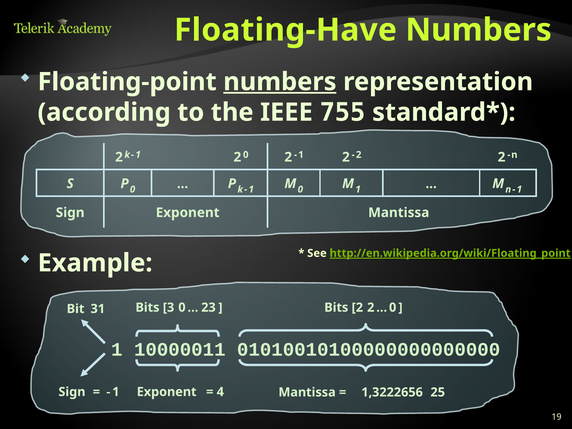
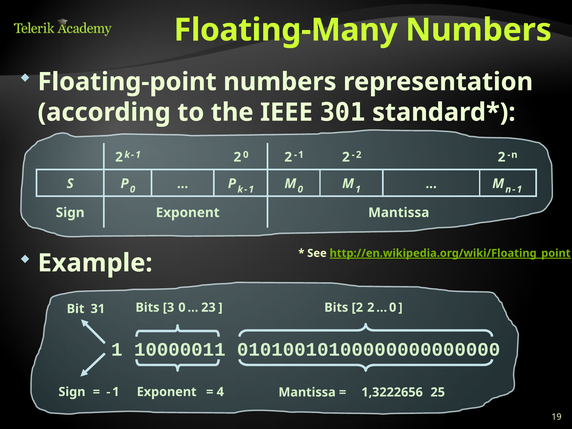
Floating-Have: Floating-Have -> Floating-Many
numbers at (280, 82) underline: present -> none
755: 755 -> 301
